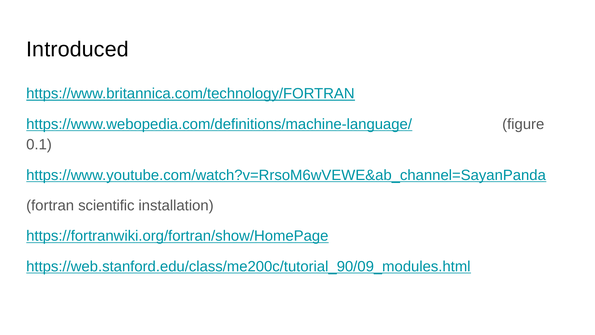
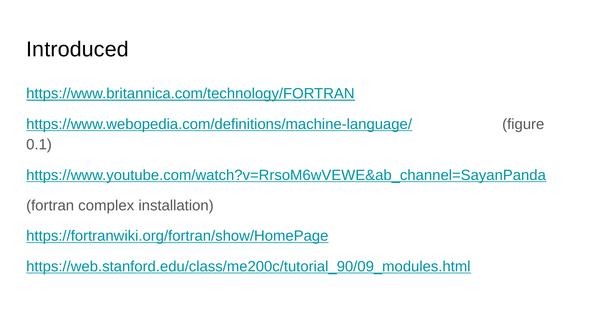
scientific: scientific -> complex
